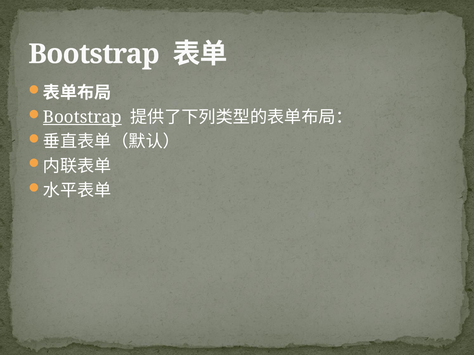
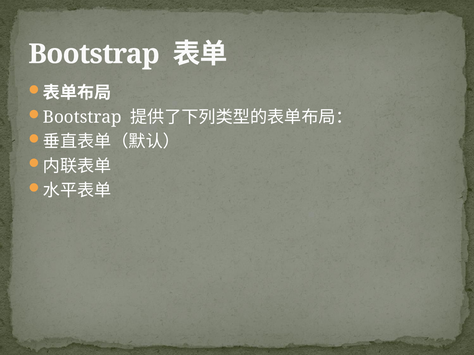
Bootstrap at (82, 117) underline: present -> none
